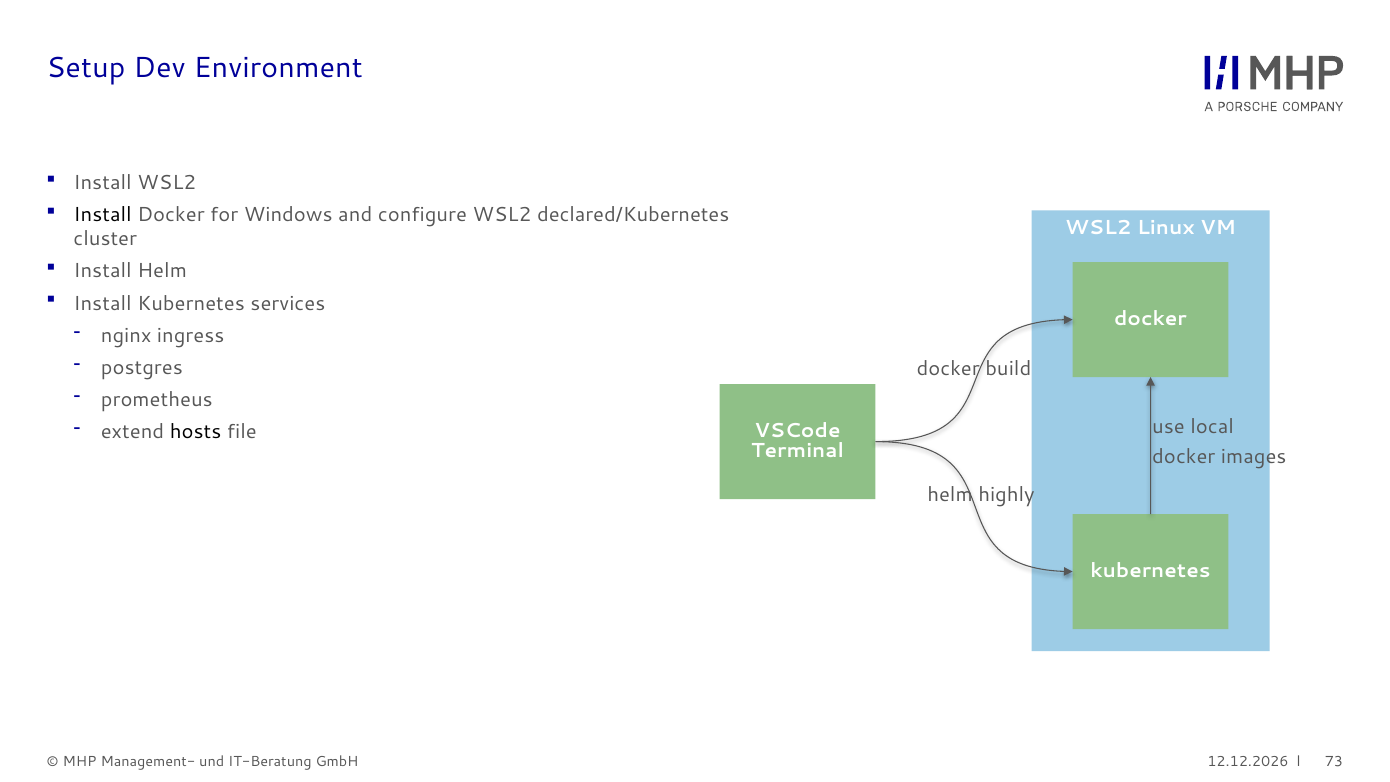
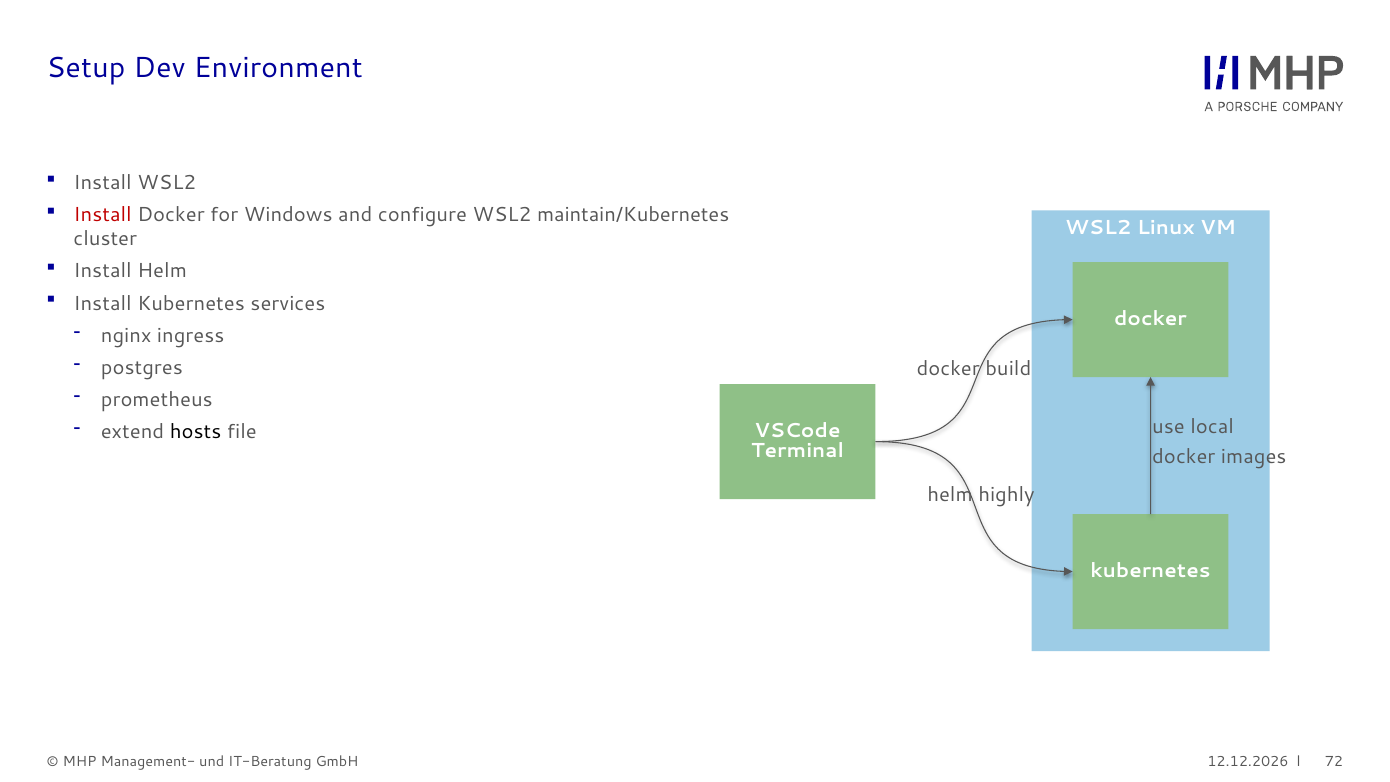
Install at (103, 215) colour: black -> red
declared/Kubernetes: declared/Kubernetes -> maintain/Kubernetes
73: 73 -> 72
